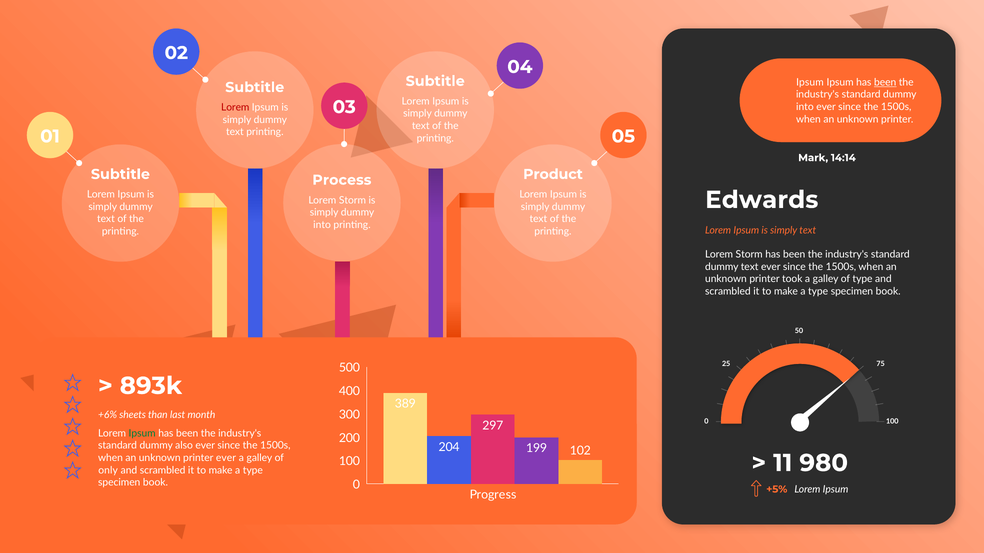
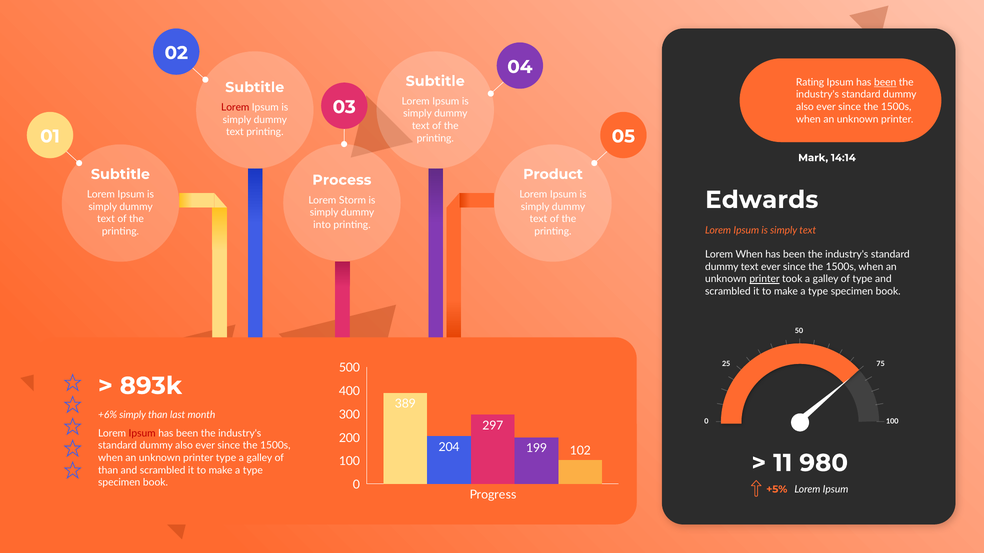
Ipsum at (810, 82): Ipsum -> Rating
into at (805, 107): into -> also
Storm at (749, 255): Storm -> When
printer at (765, 279) underline: none -> present
+6% sheets: sheets -> simply
Ipsum at (142, 434) colour: green -> red
printer ever: ever -> type
only at (108, 471): only -> than
